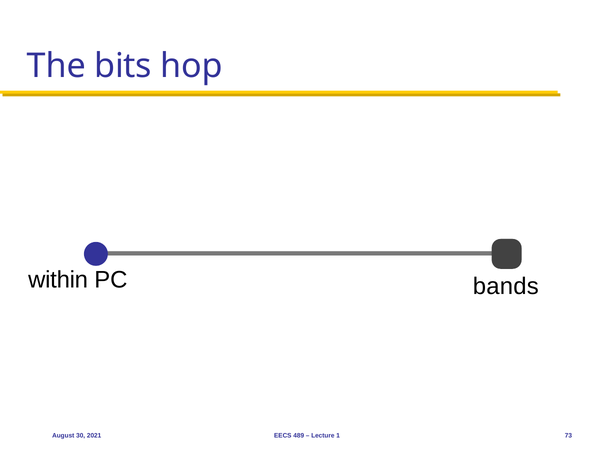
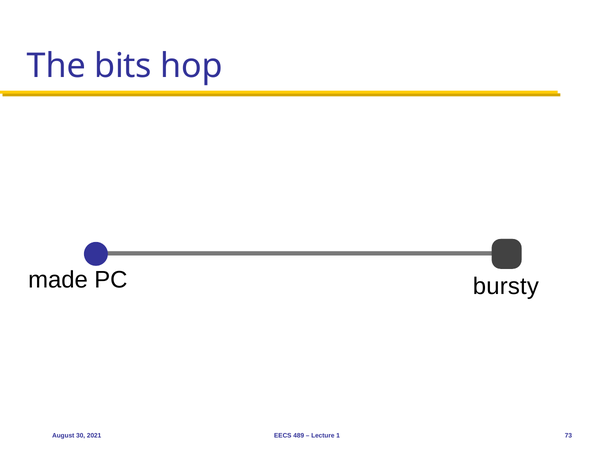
within: within -> made
bands: bands -> bursty
